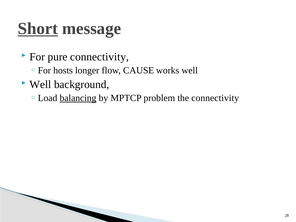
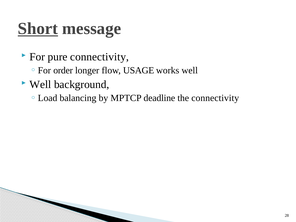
hosts: hosts -> order
CAUSE: CAUSE -> USAGE
balancing underline: present -> none
problem: problem -> deadline
